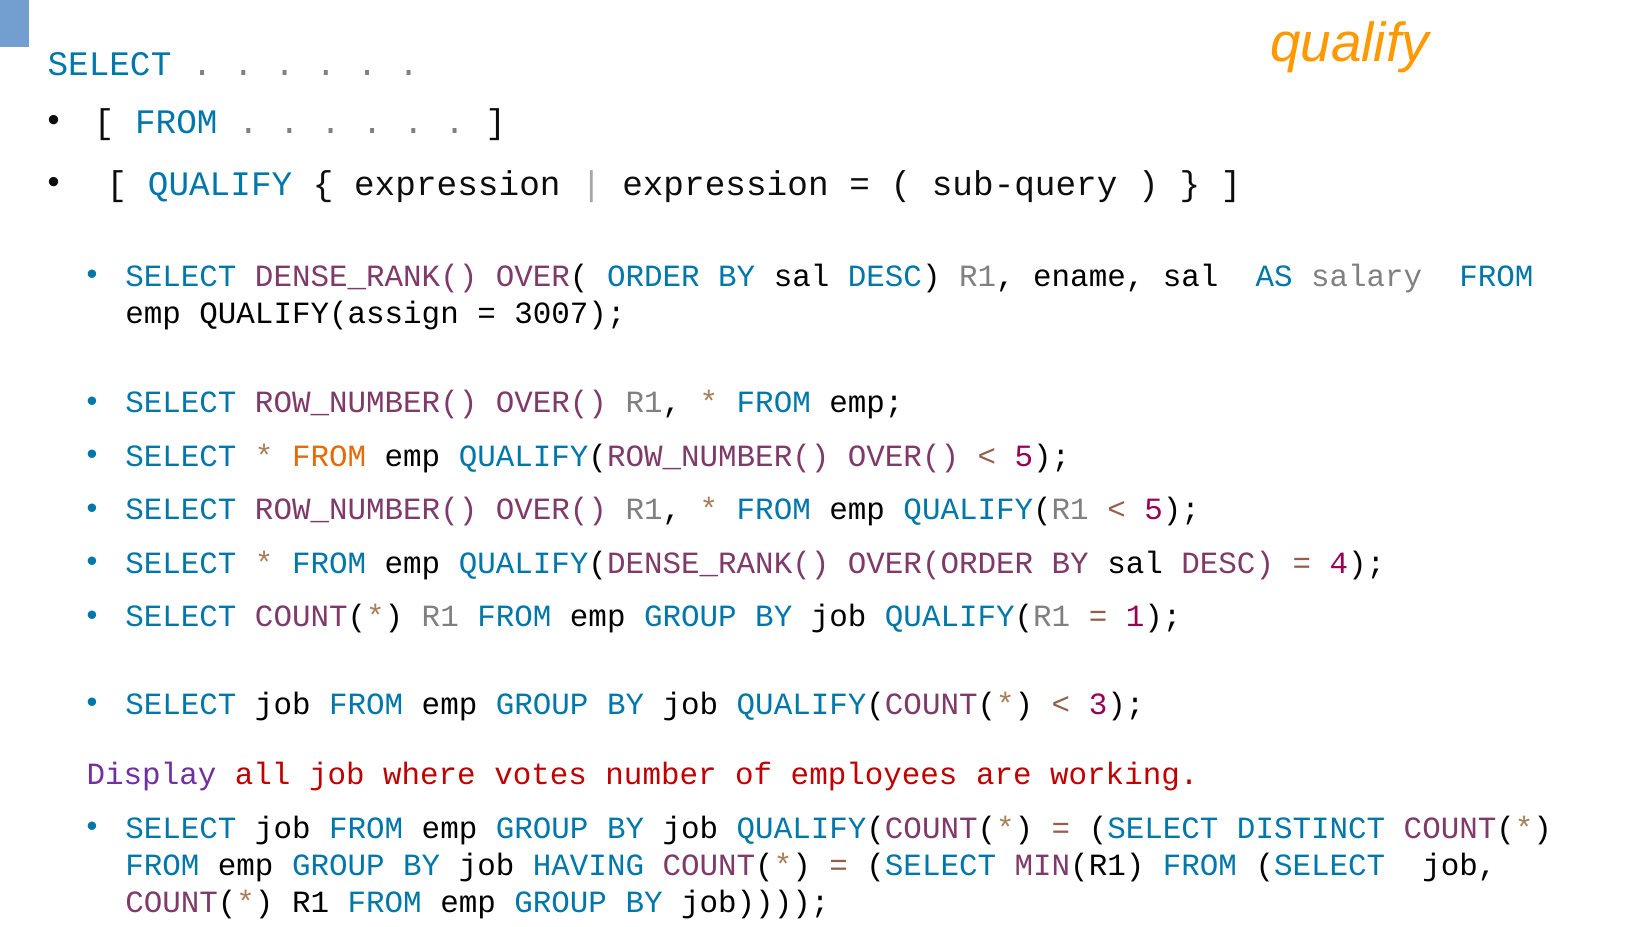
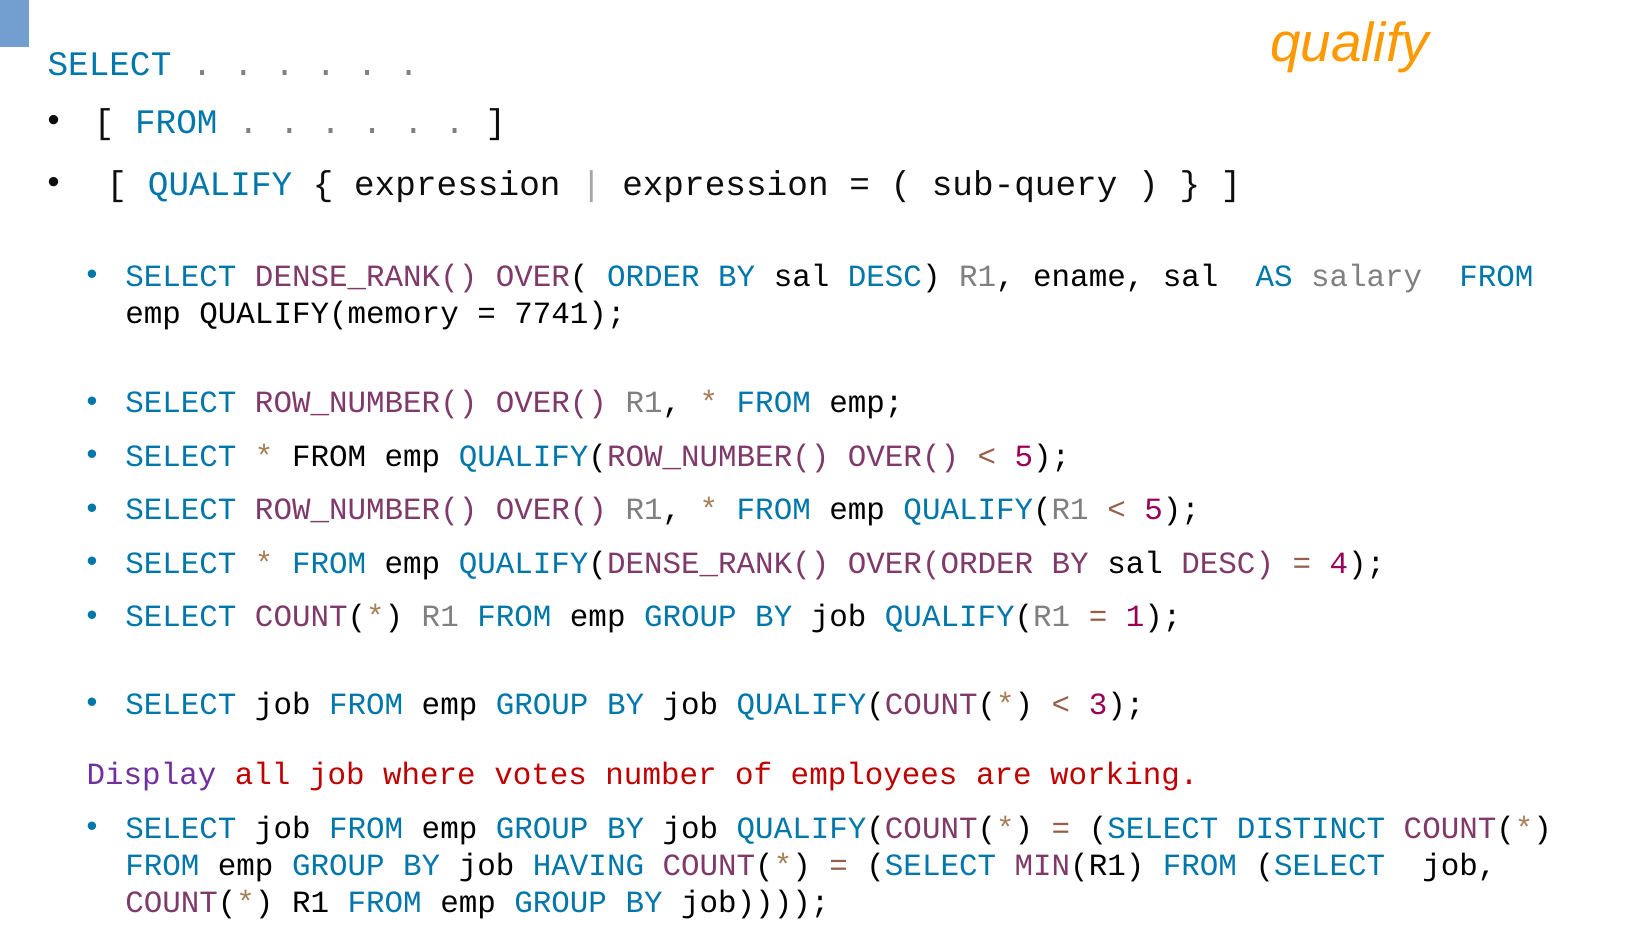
QUALIFY(assign: QUALIFY(assign -> QUALIFY(memory
3007: 3007 -> 7741
FROM at (329, 456) colour: orange -> black
